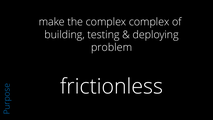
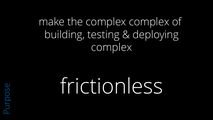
problem at (112, 47): problem -> complex
